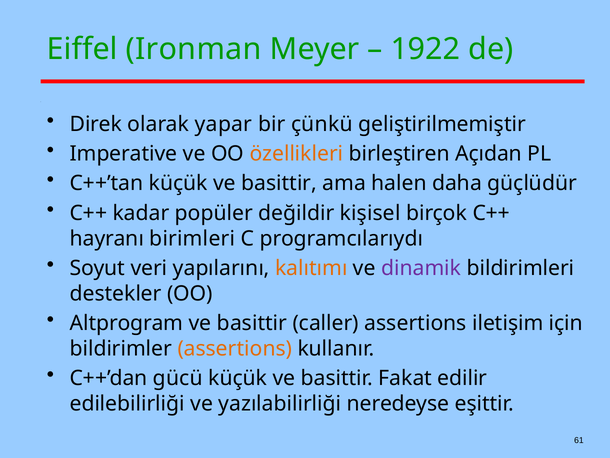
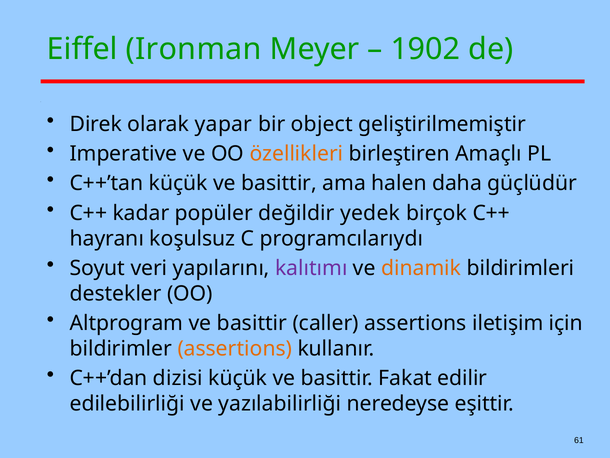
1922: 1922 -> 1902
çünkü: çünkü -> object
Açıdan: Açıdan -> Amaçlı
kişisel: kişisel -> yedek
birimleri: birimleri -> koşulsuz
kalıtımı colour: orange -> purple
dinamik colour: purple -> orange
gücü: gücü -> dizisi
